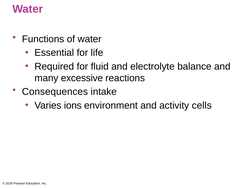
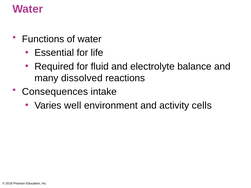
excessive: excessive -> dissolved
ions: ions -> well
